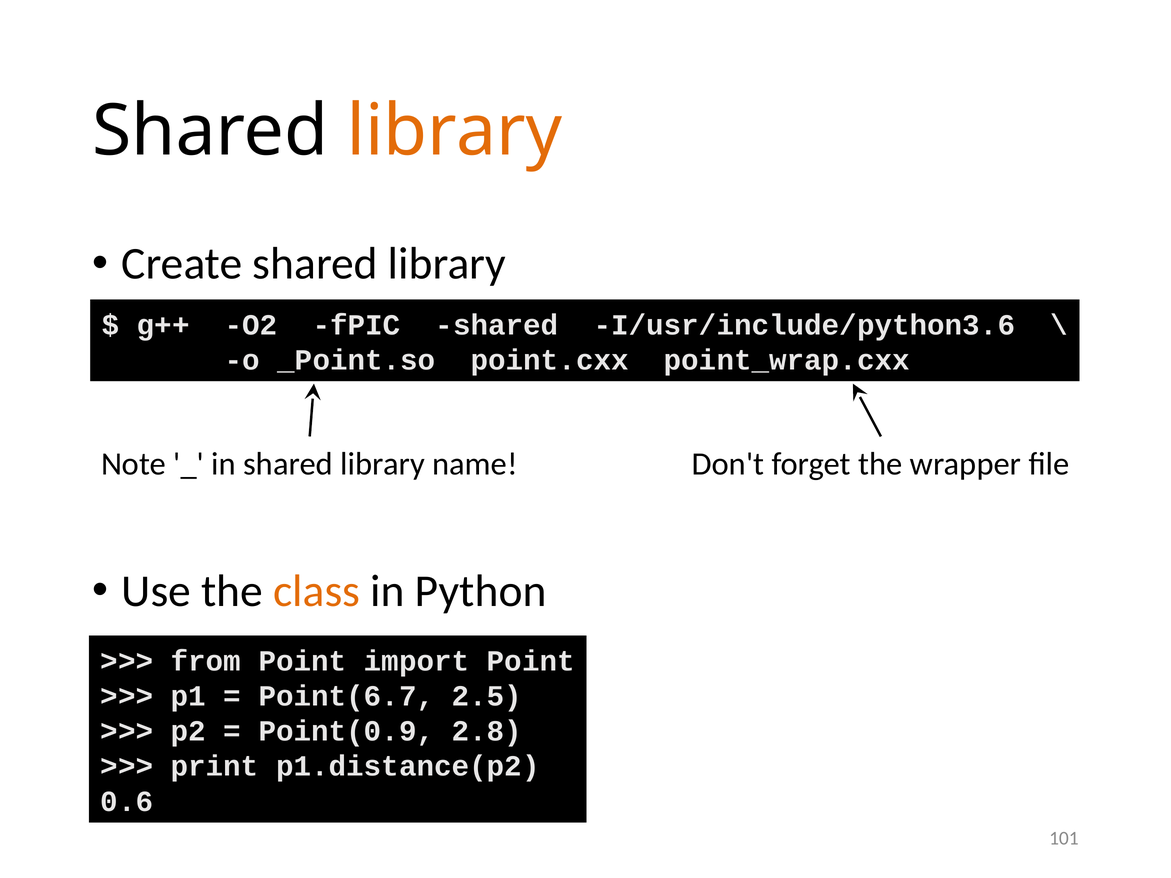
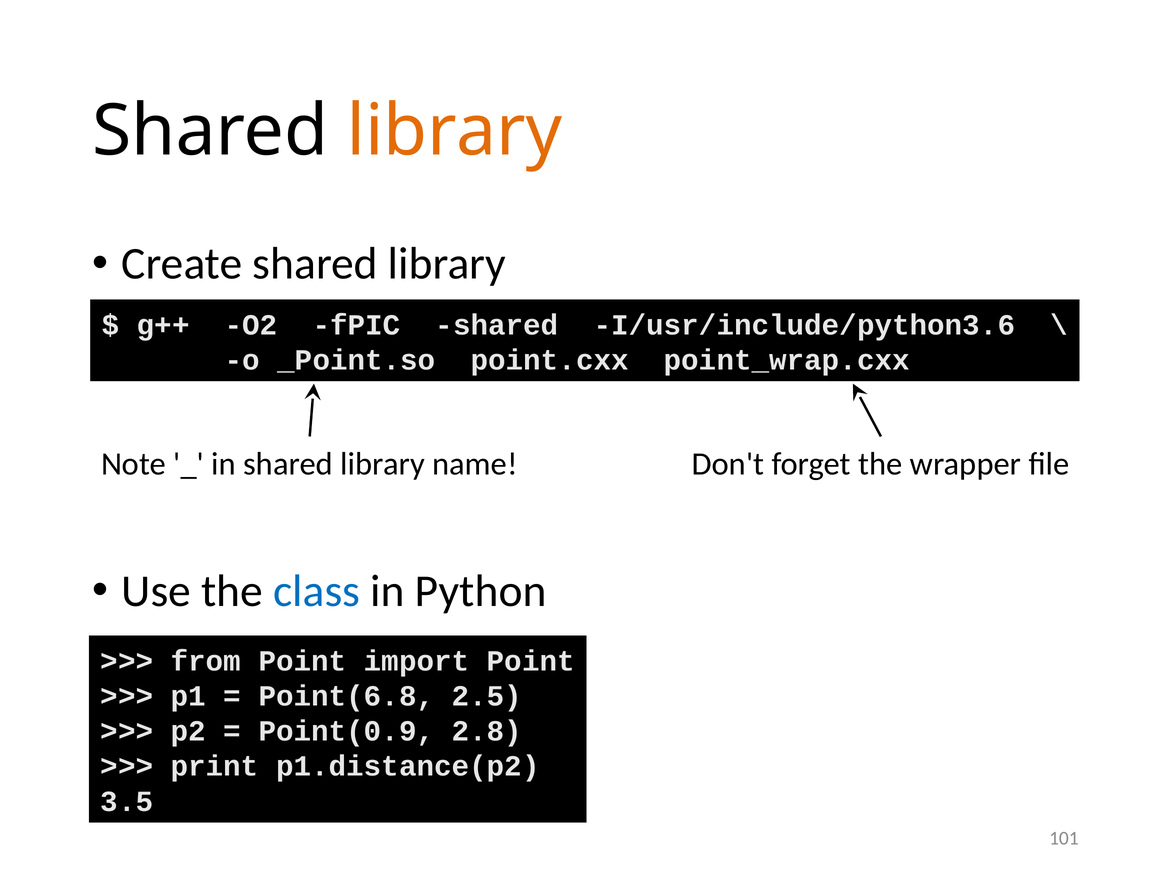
class colour: orange -> blue
Point(6.7: Point(6.7 -> Point(6.8
0.6: 0.6 -> 3.5
